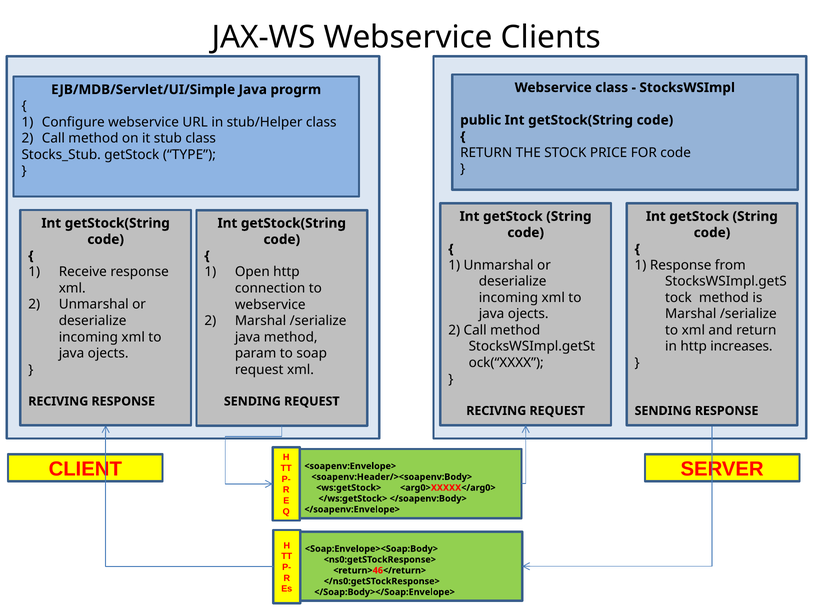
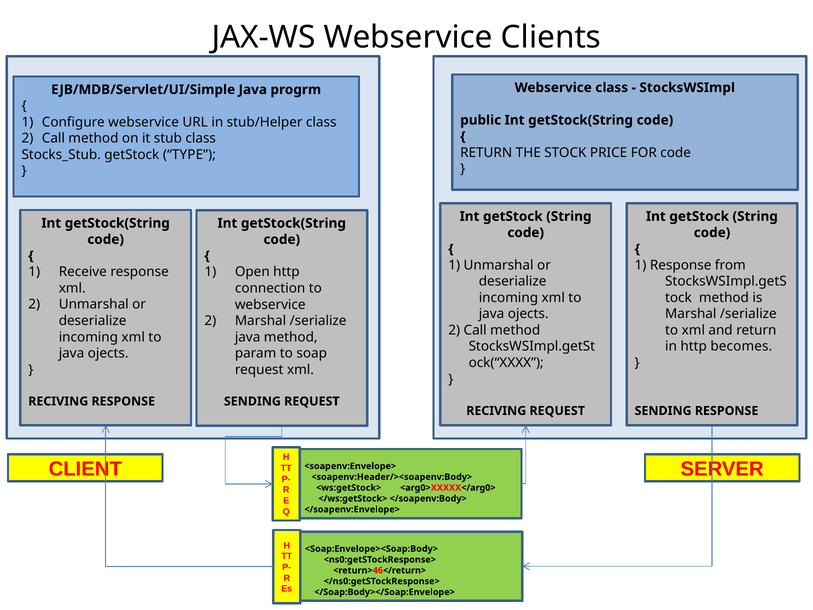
increases: increases -> becomes
